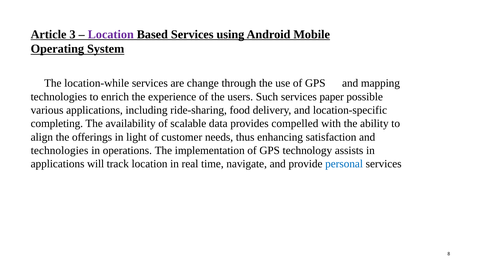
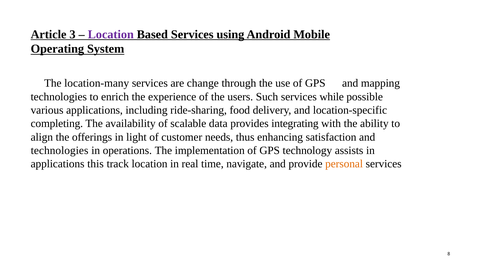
location-while: location-while -> location-many
paper: paper -> while
compelled: compelled -> integrating
will: will -> this
personal colour: blue -> orange
